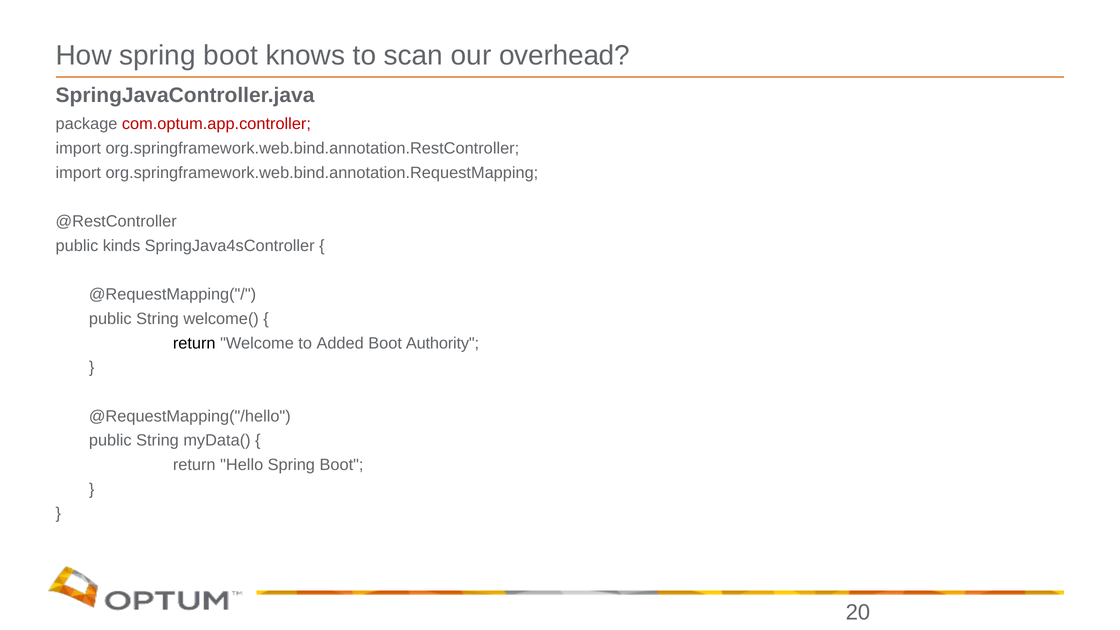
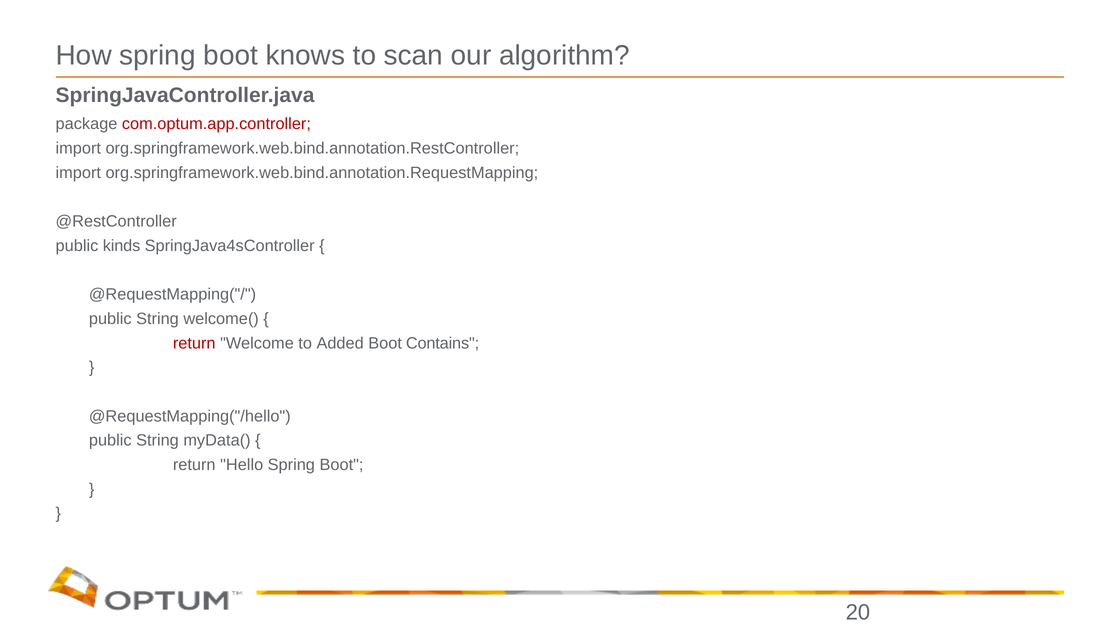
overhead: overhead -> algorithm
return at (194, 343) colour: black -> red
Authority: Authority -> Contains
